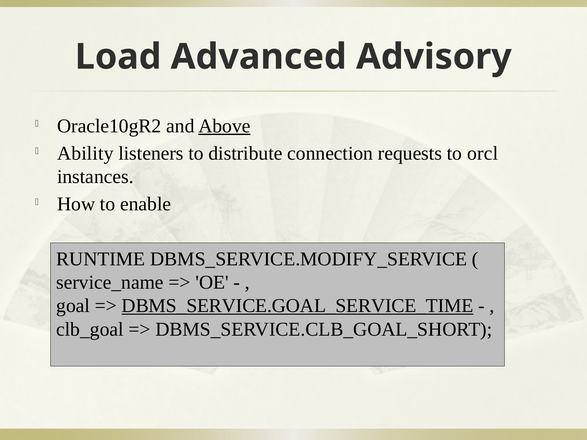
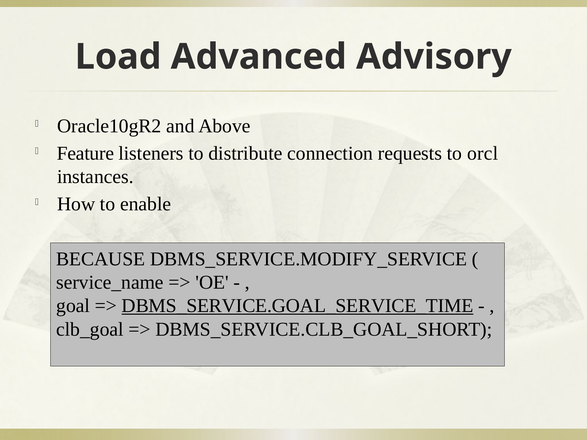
Above underline: present -> none
Ability: Ability -> Feature
RUNTIME: RUNTIME -> BECAUSE
